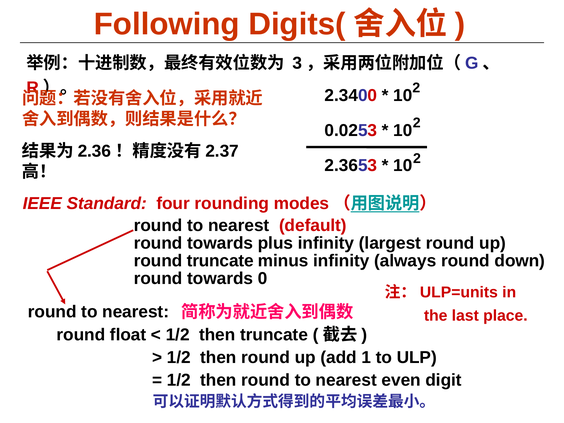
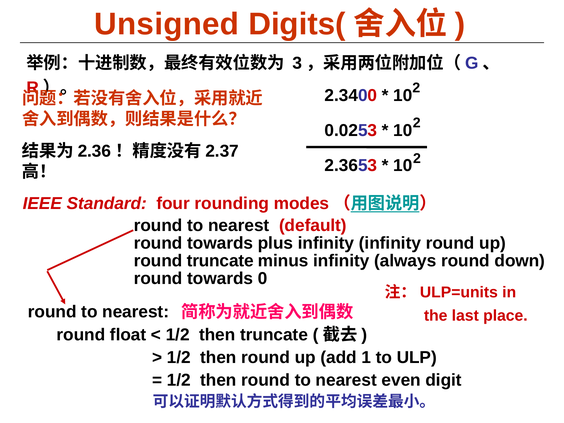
Following: Following -> Unsigned
infinity largest: largest -> infinity
